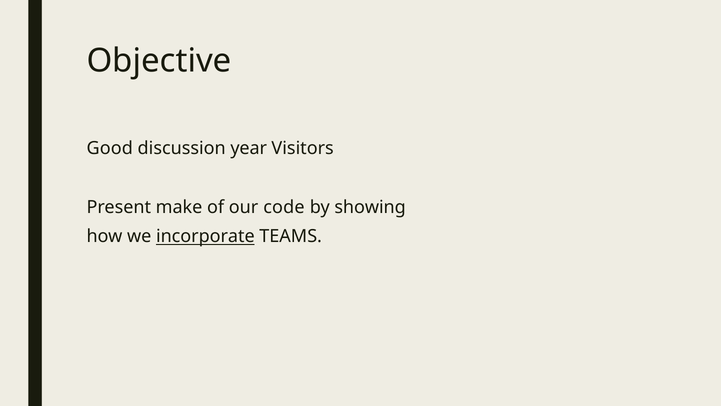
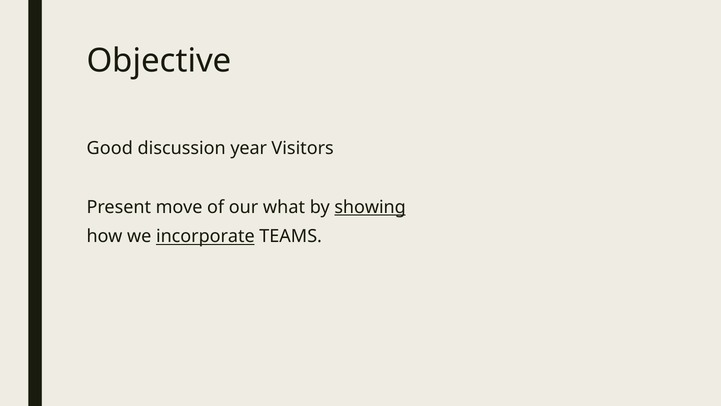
make: make -> move
code: code -> what
showing underline: none -> present
